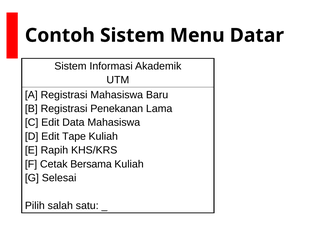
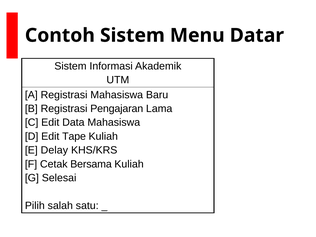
Penekanan: Penekanan -> Pengajaran
Rapih: Rapih -> Delay
